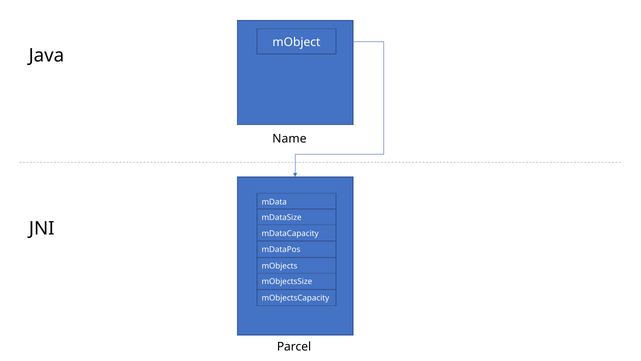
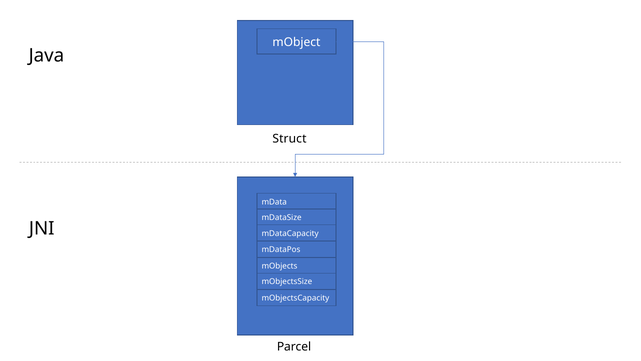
Name: Name -> Struct
